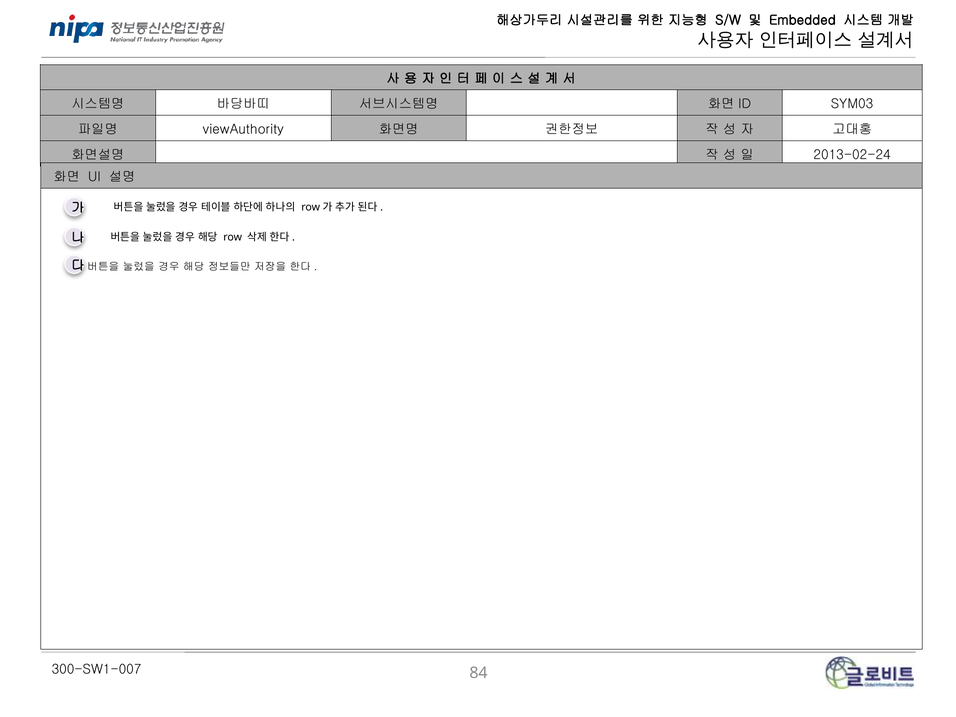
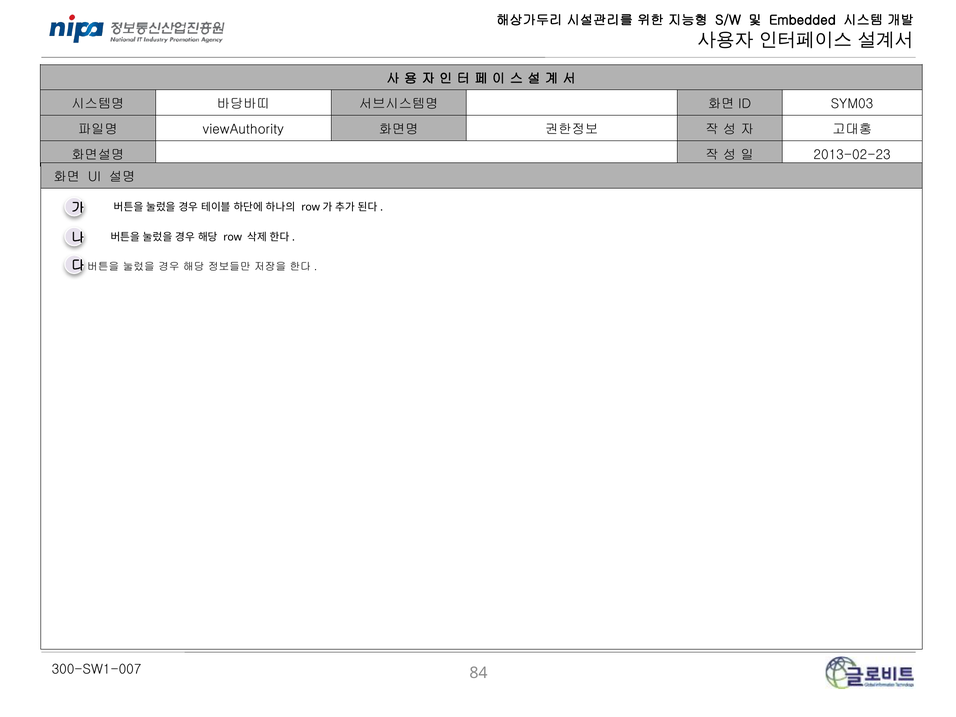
2013-02-24: 2013-02-24 -> 2013-02-23
